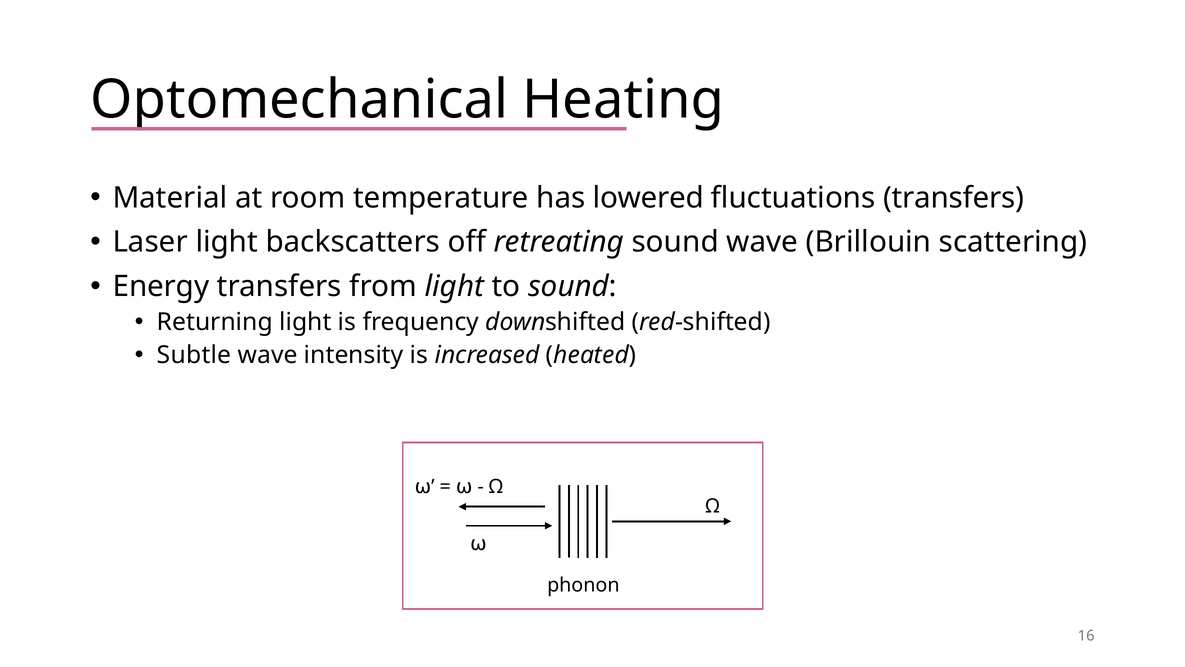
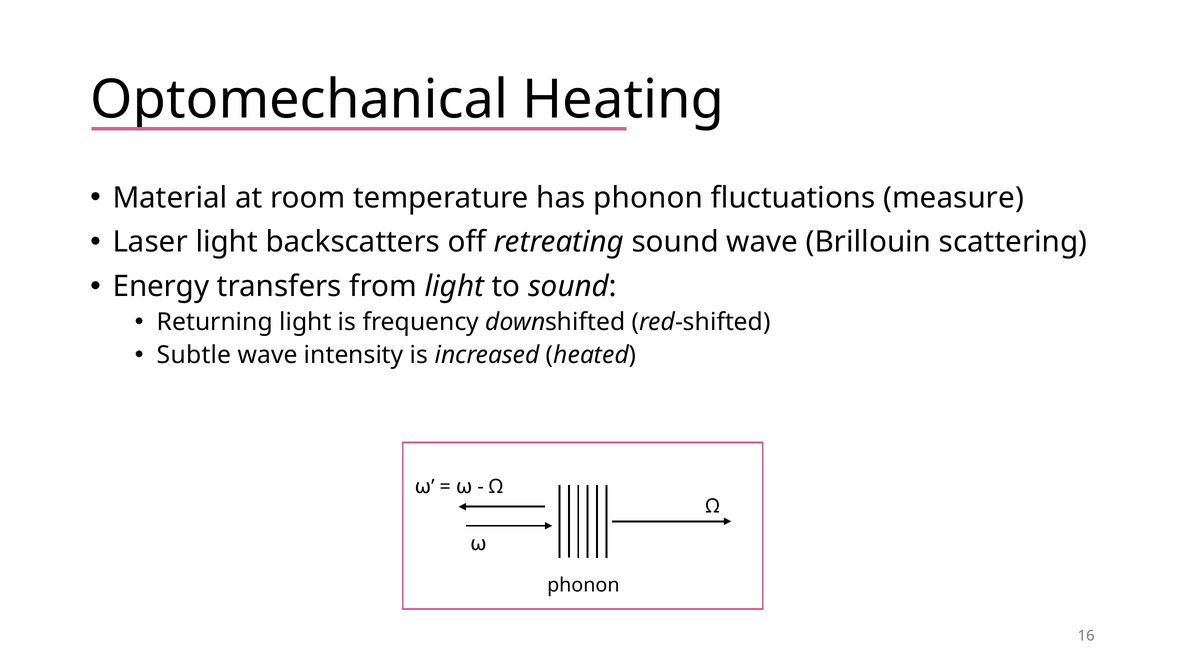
has lowered: lowered -> phonon
fluctuations transfers: transfers -> measure
